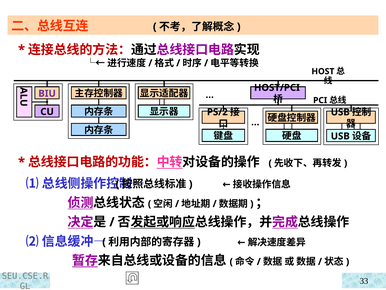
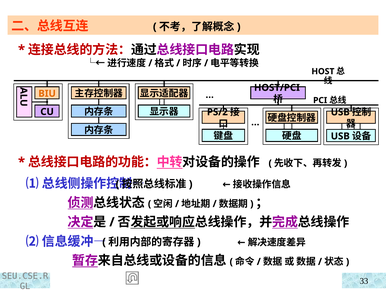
BIU colour: purple -> orange
